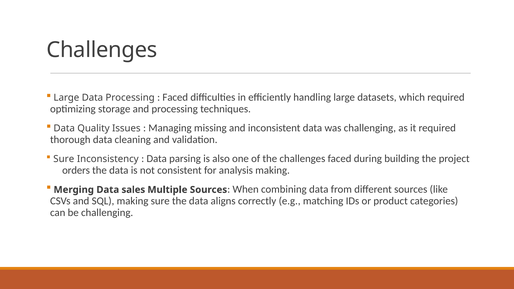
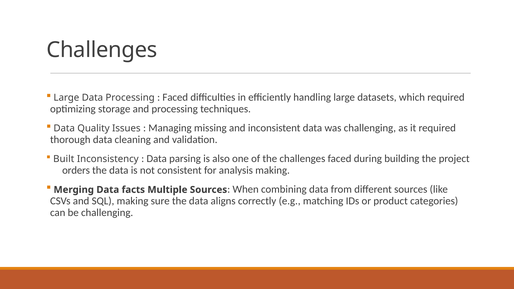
Sure at (64, 159): Sure -> Built
sales: sales -> facts
